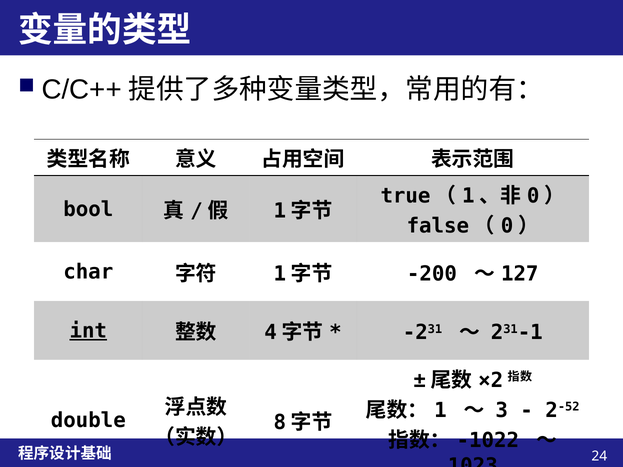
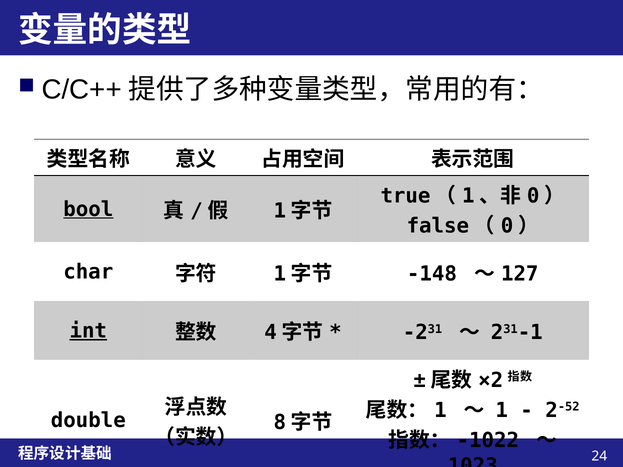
bool underline: none -> present
-200: -200 -> -148
3 at (502, 411): 3 -> 1
